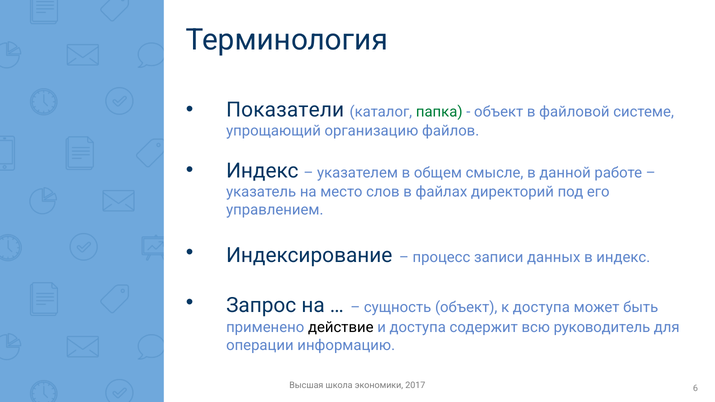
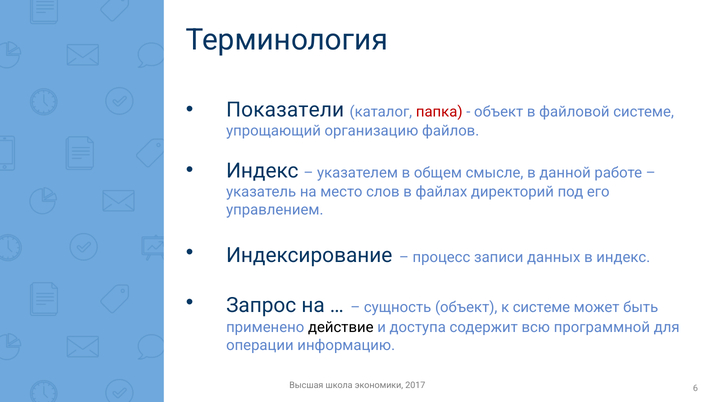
папка colour: green -> red
к доступа: доступа -> системе
руководитель: руководитель -> программной
